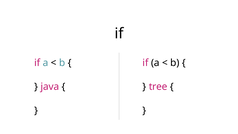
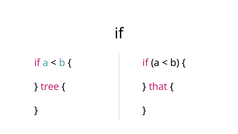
java: java -> tree
tree: tree -> that
